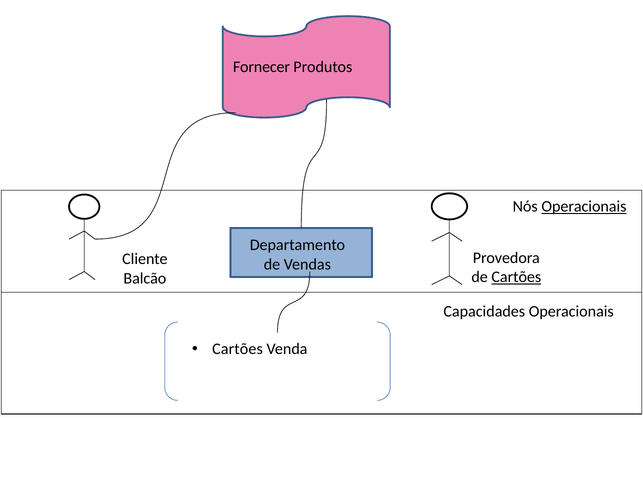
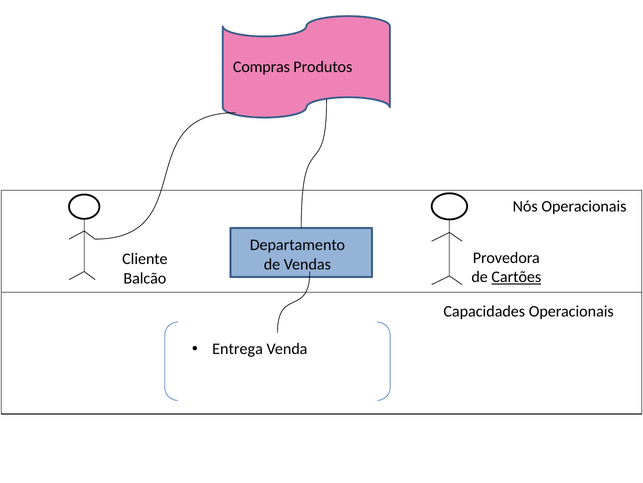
Fornecer: Fornecer -> Compras
Operacionais at (584, 206) underline: present -> none
Cartões at (237, 349): Cartões -> Entrega
